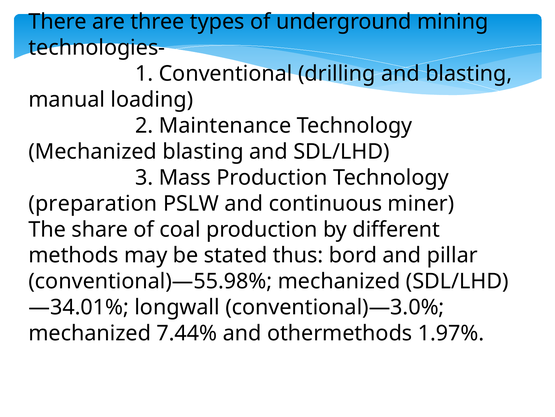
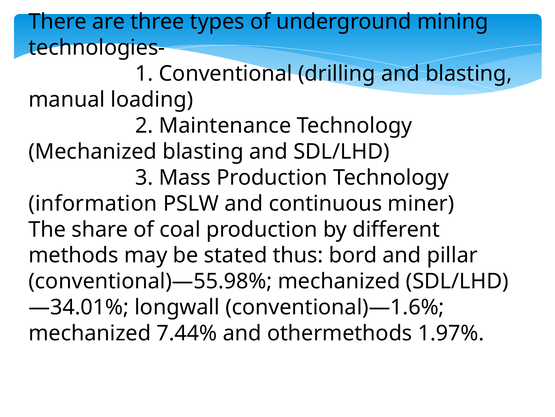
preparation: preparation -> information
conventional)—3.0%: conventional)—3.0% -> conventional)—1.6%
